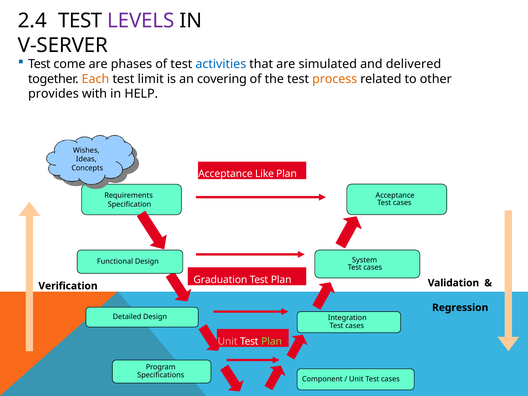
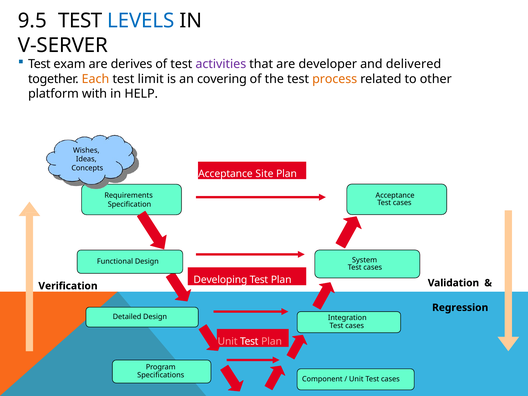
2.4: 2.4 -> 9.5
LEVELS colour: purple -> blue
come: come -> exam
phases: phases -> derives
activities colour: blue -> purple
simulated: simulated -> developer
provides: provides -> platform
Like: Like -> Site
Graduation: Graduation -> Developing
Plan at (272, 341) colour: light green -> pink
